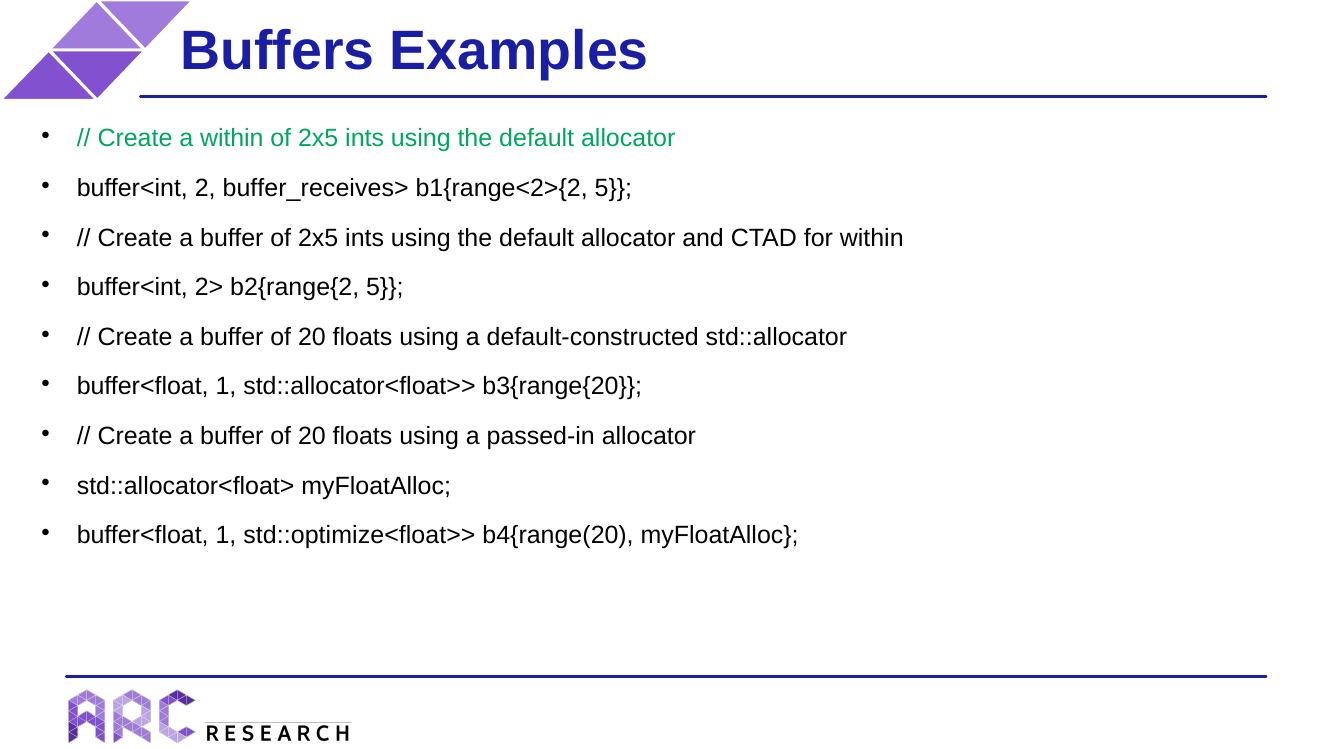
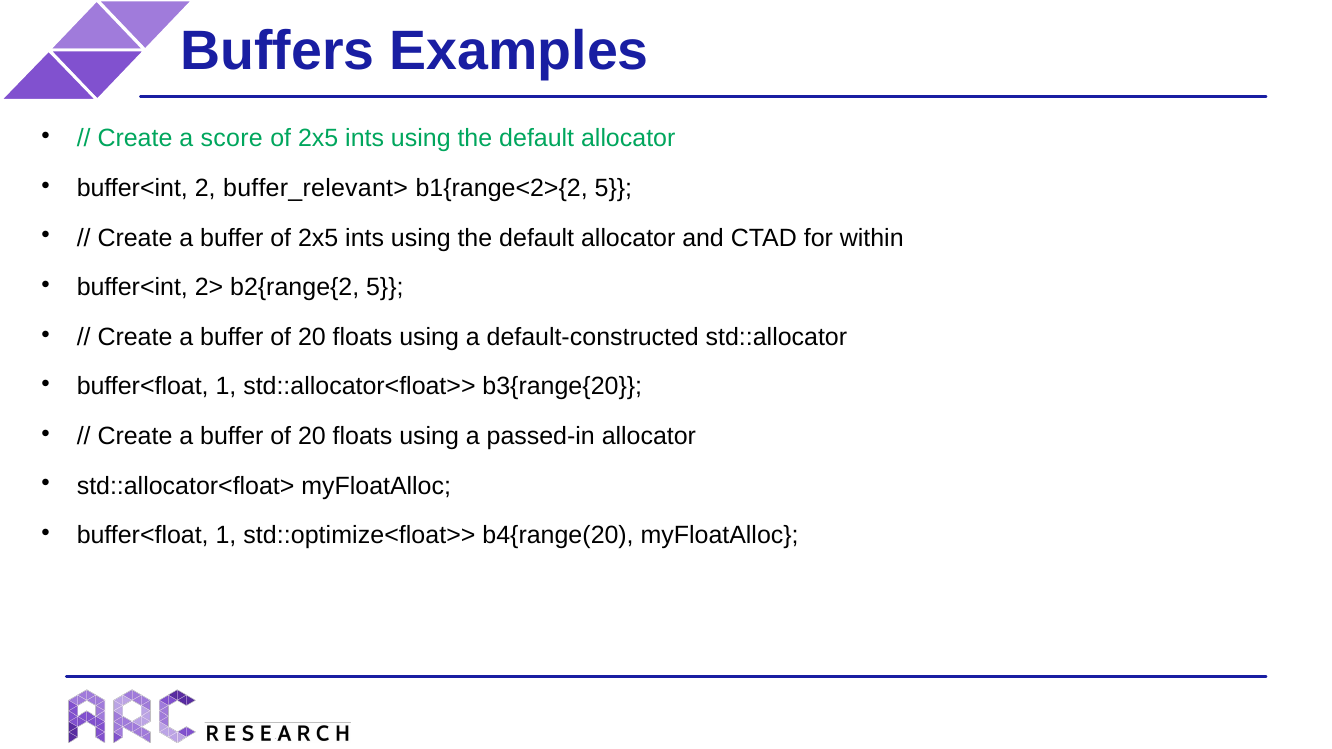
a within: within -> score
buffer_receives>: buffer_receives> -> buffer_relevant>
